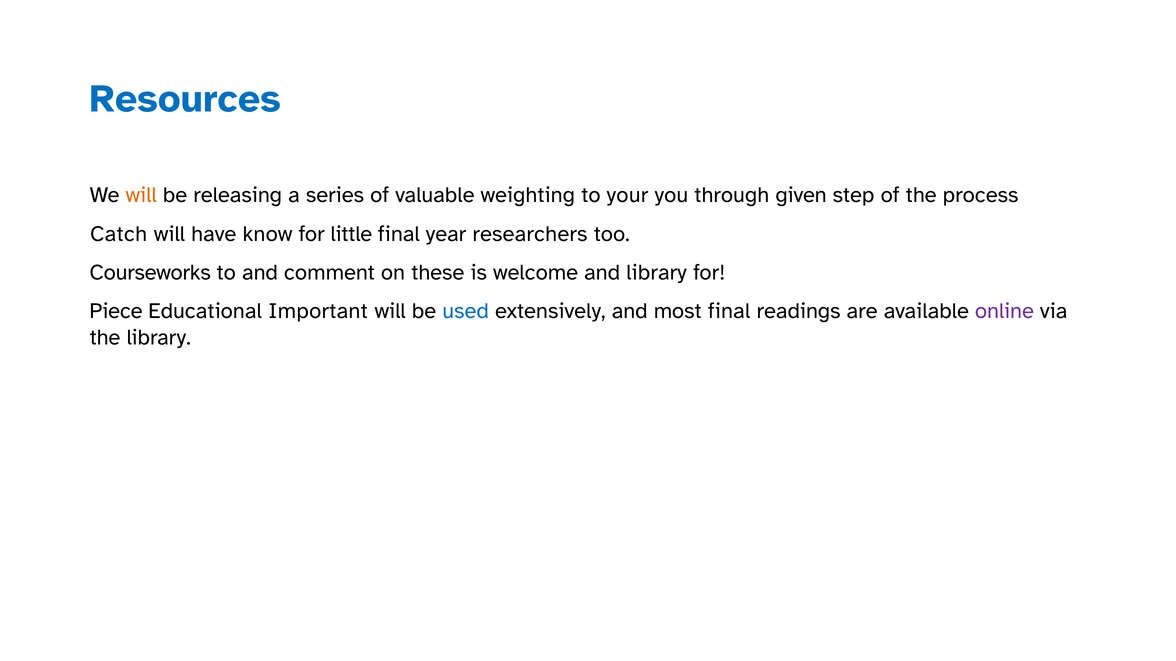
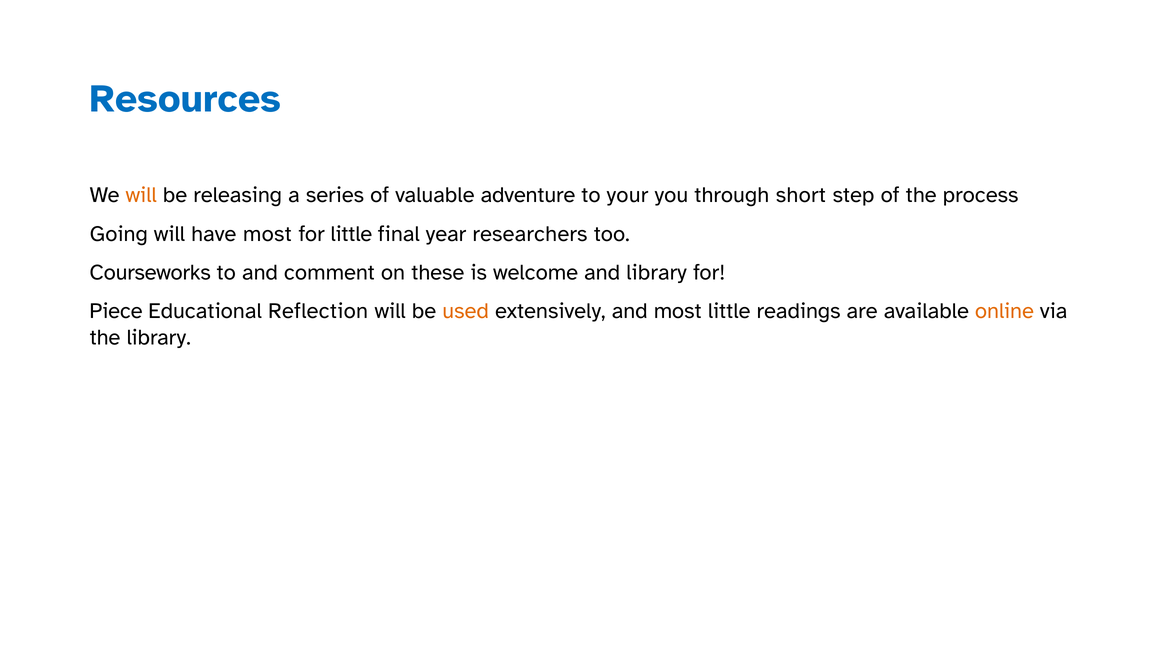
weighting: weighting -> adventure
given: given -> short
Catch: Catch -> Going
have know: know -> most
Important: Important -> Reflection
used colour: blue -> orange
most final: final -> little
online colour: purple -> orange
